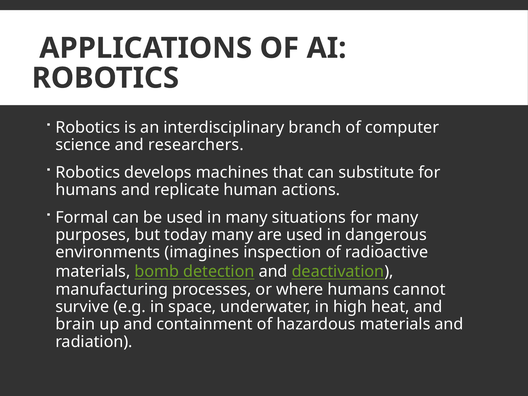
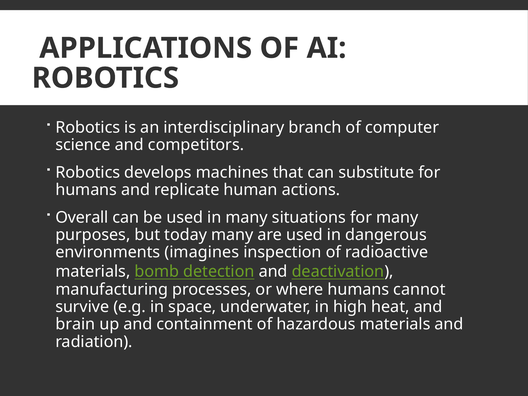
researchers: researchers -> competitors
Formal: Formal -> Overall
